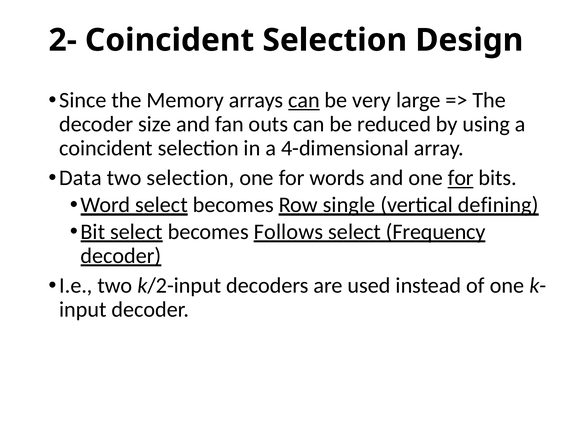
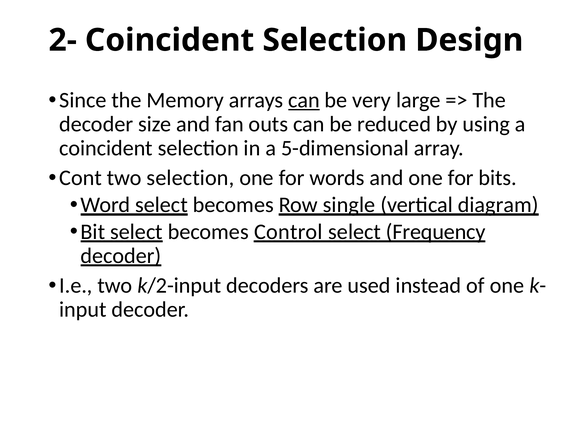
4-dimensional: 4-dimensional -> 5-dimensional
Data: Data -> Cont
for at (461, 178) underline: present -> none
defining: defining -> diagram
Follows: Follows -> Control
